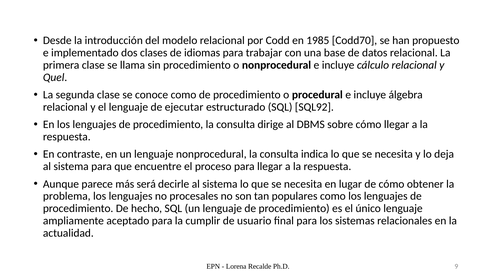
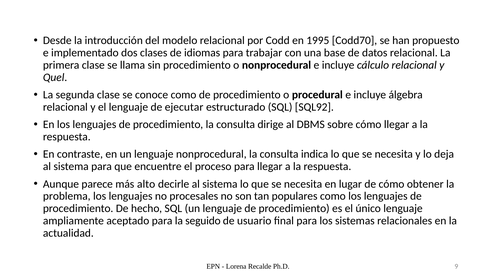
1985: 1985 -> 1995
será: será -> alto
cumplir: cumplir -> seguido
